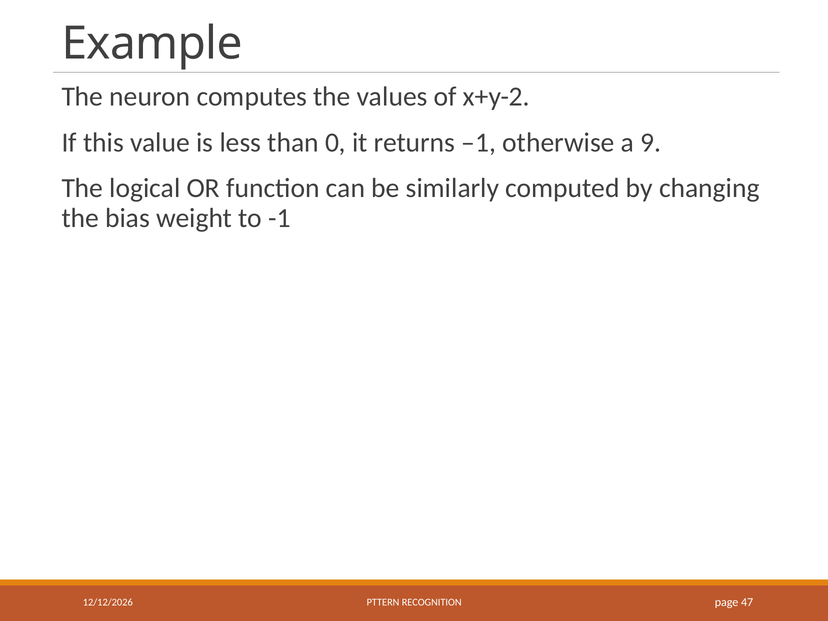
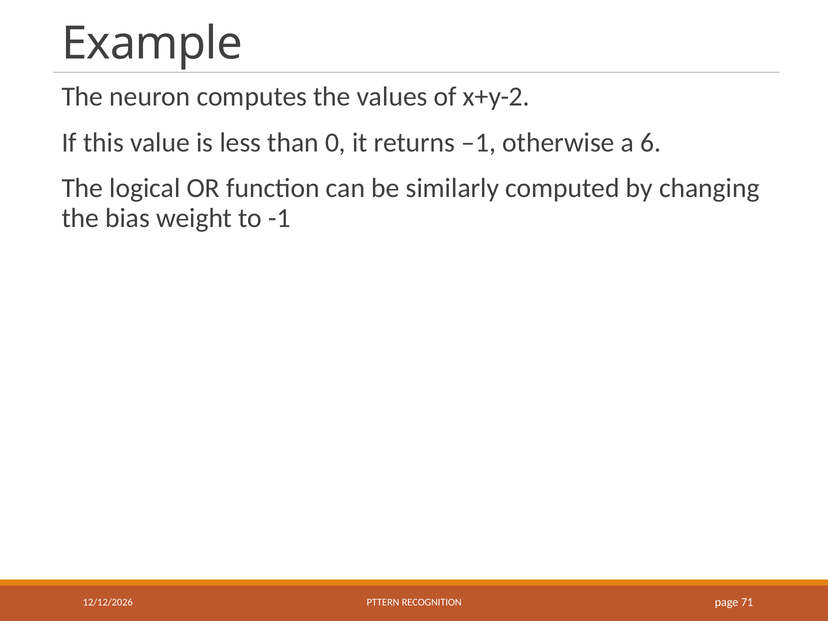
9: 9 -> 6
47: 47 -> 71
